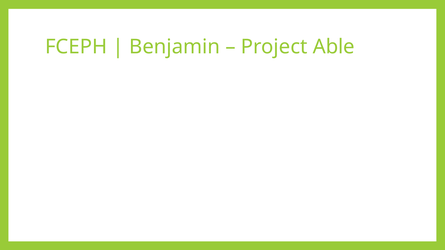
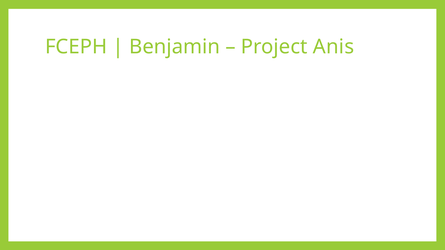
Able: Able -> Anis
